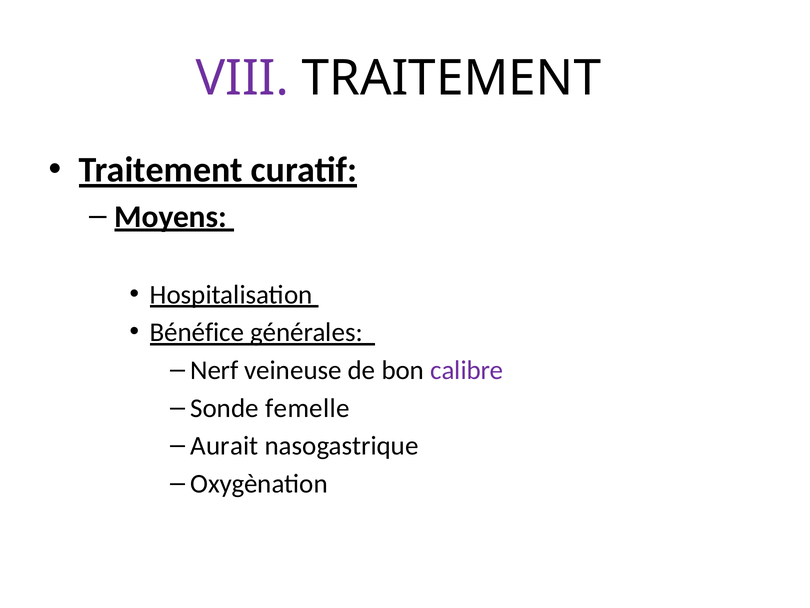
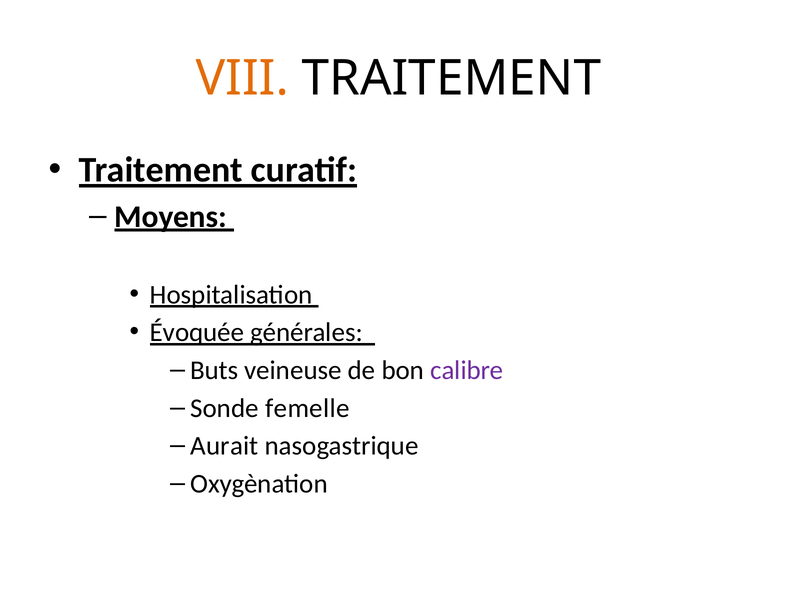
VIII colour: purple -> orange
Bénéfice: Bénéfice -> Évoquée
Nerf: Nerf -> Buts
